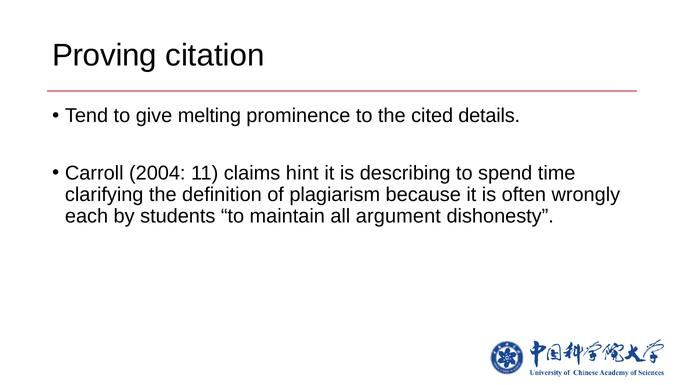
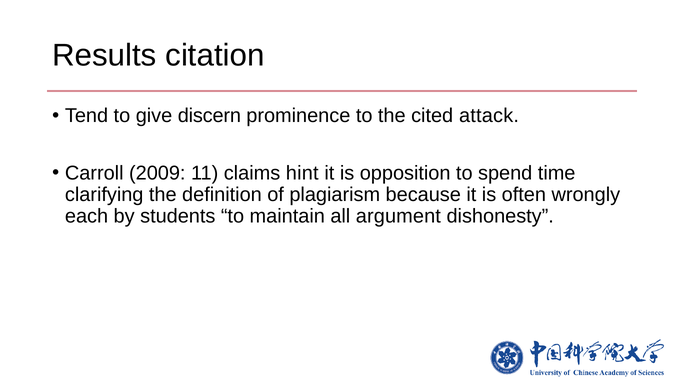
Proving: Proving -> Results
melting: melting -> discern
details: details -> attack
2004: 2004 -> 2009
describing: describing -> opposition
